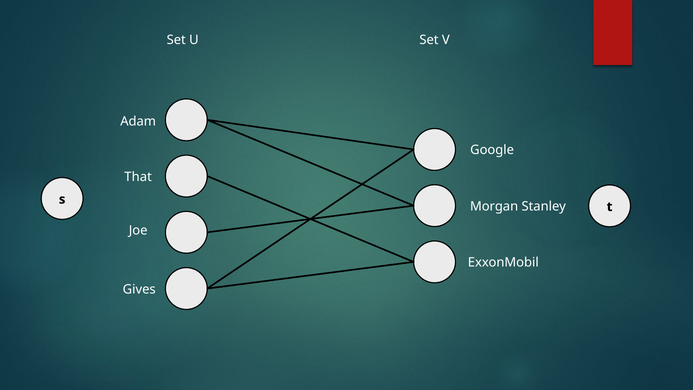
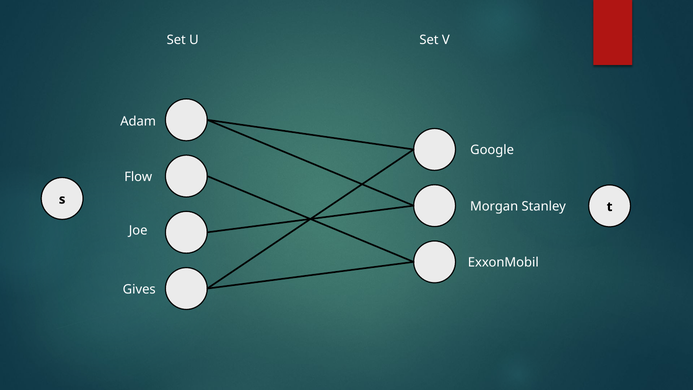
That: That -> Flow
